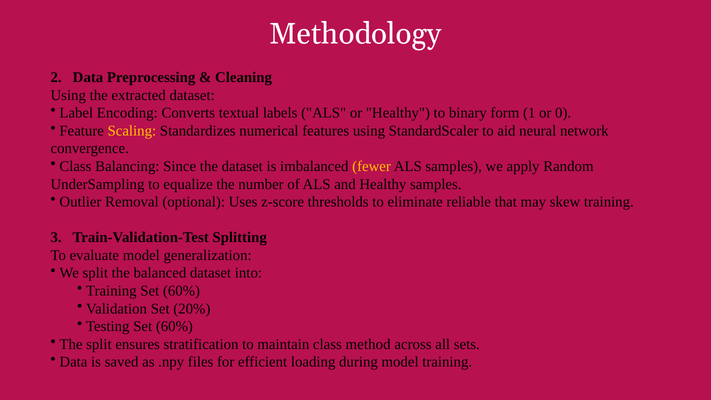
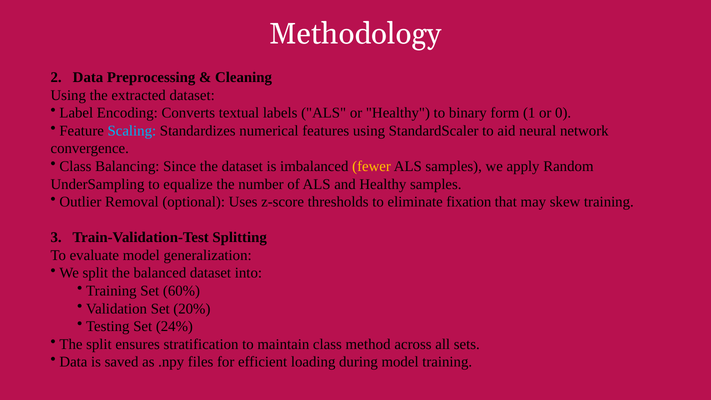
Scaling colour: yellow -> light blue
reliable: reliable -> fixation
Testing Set 60%: 60% -> 24%
